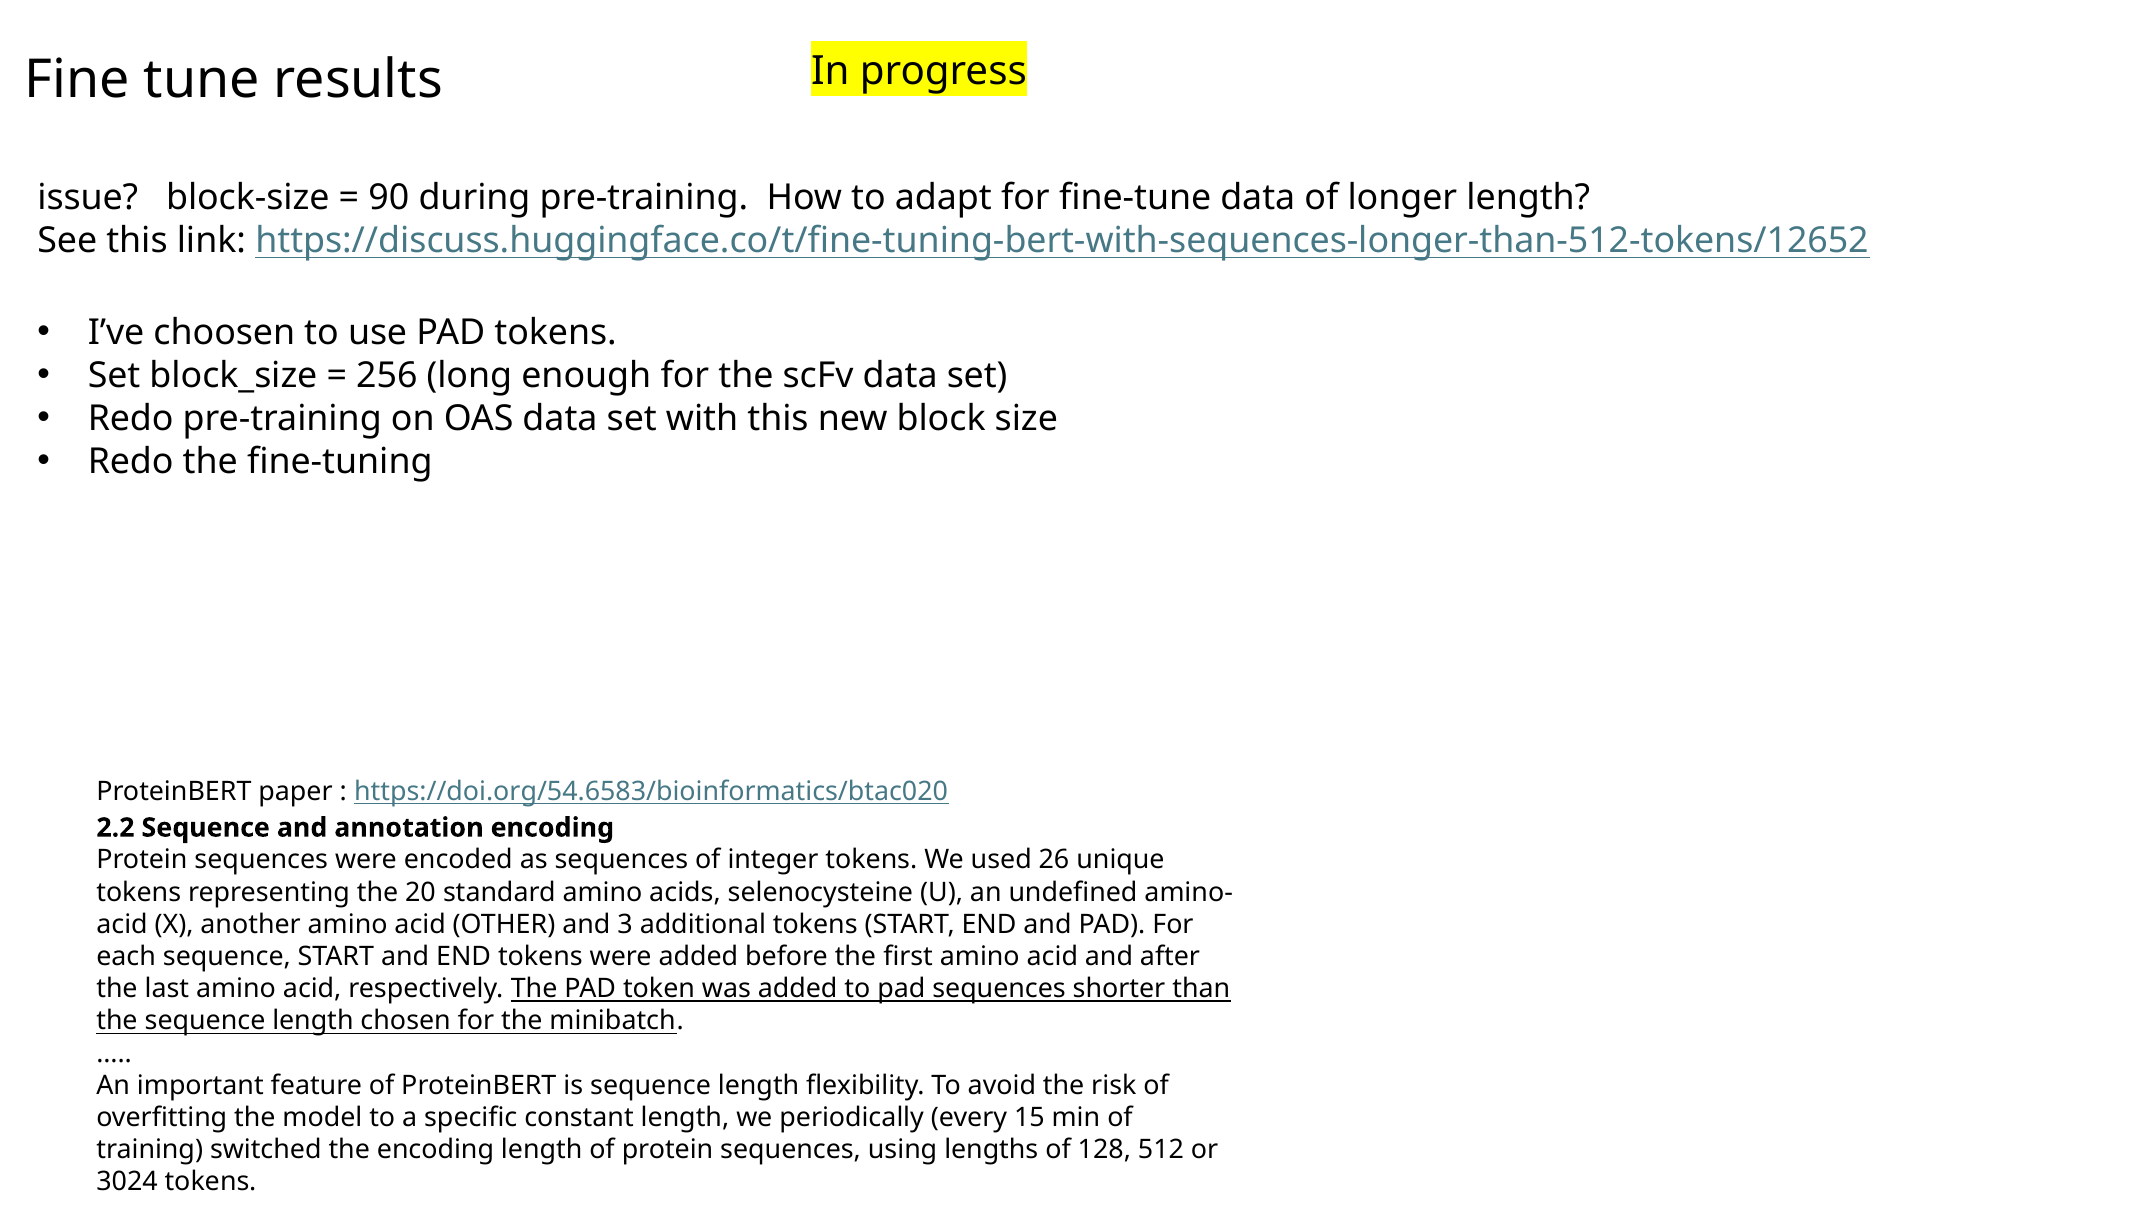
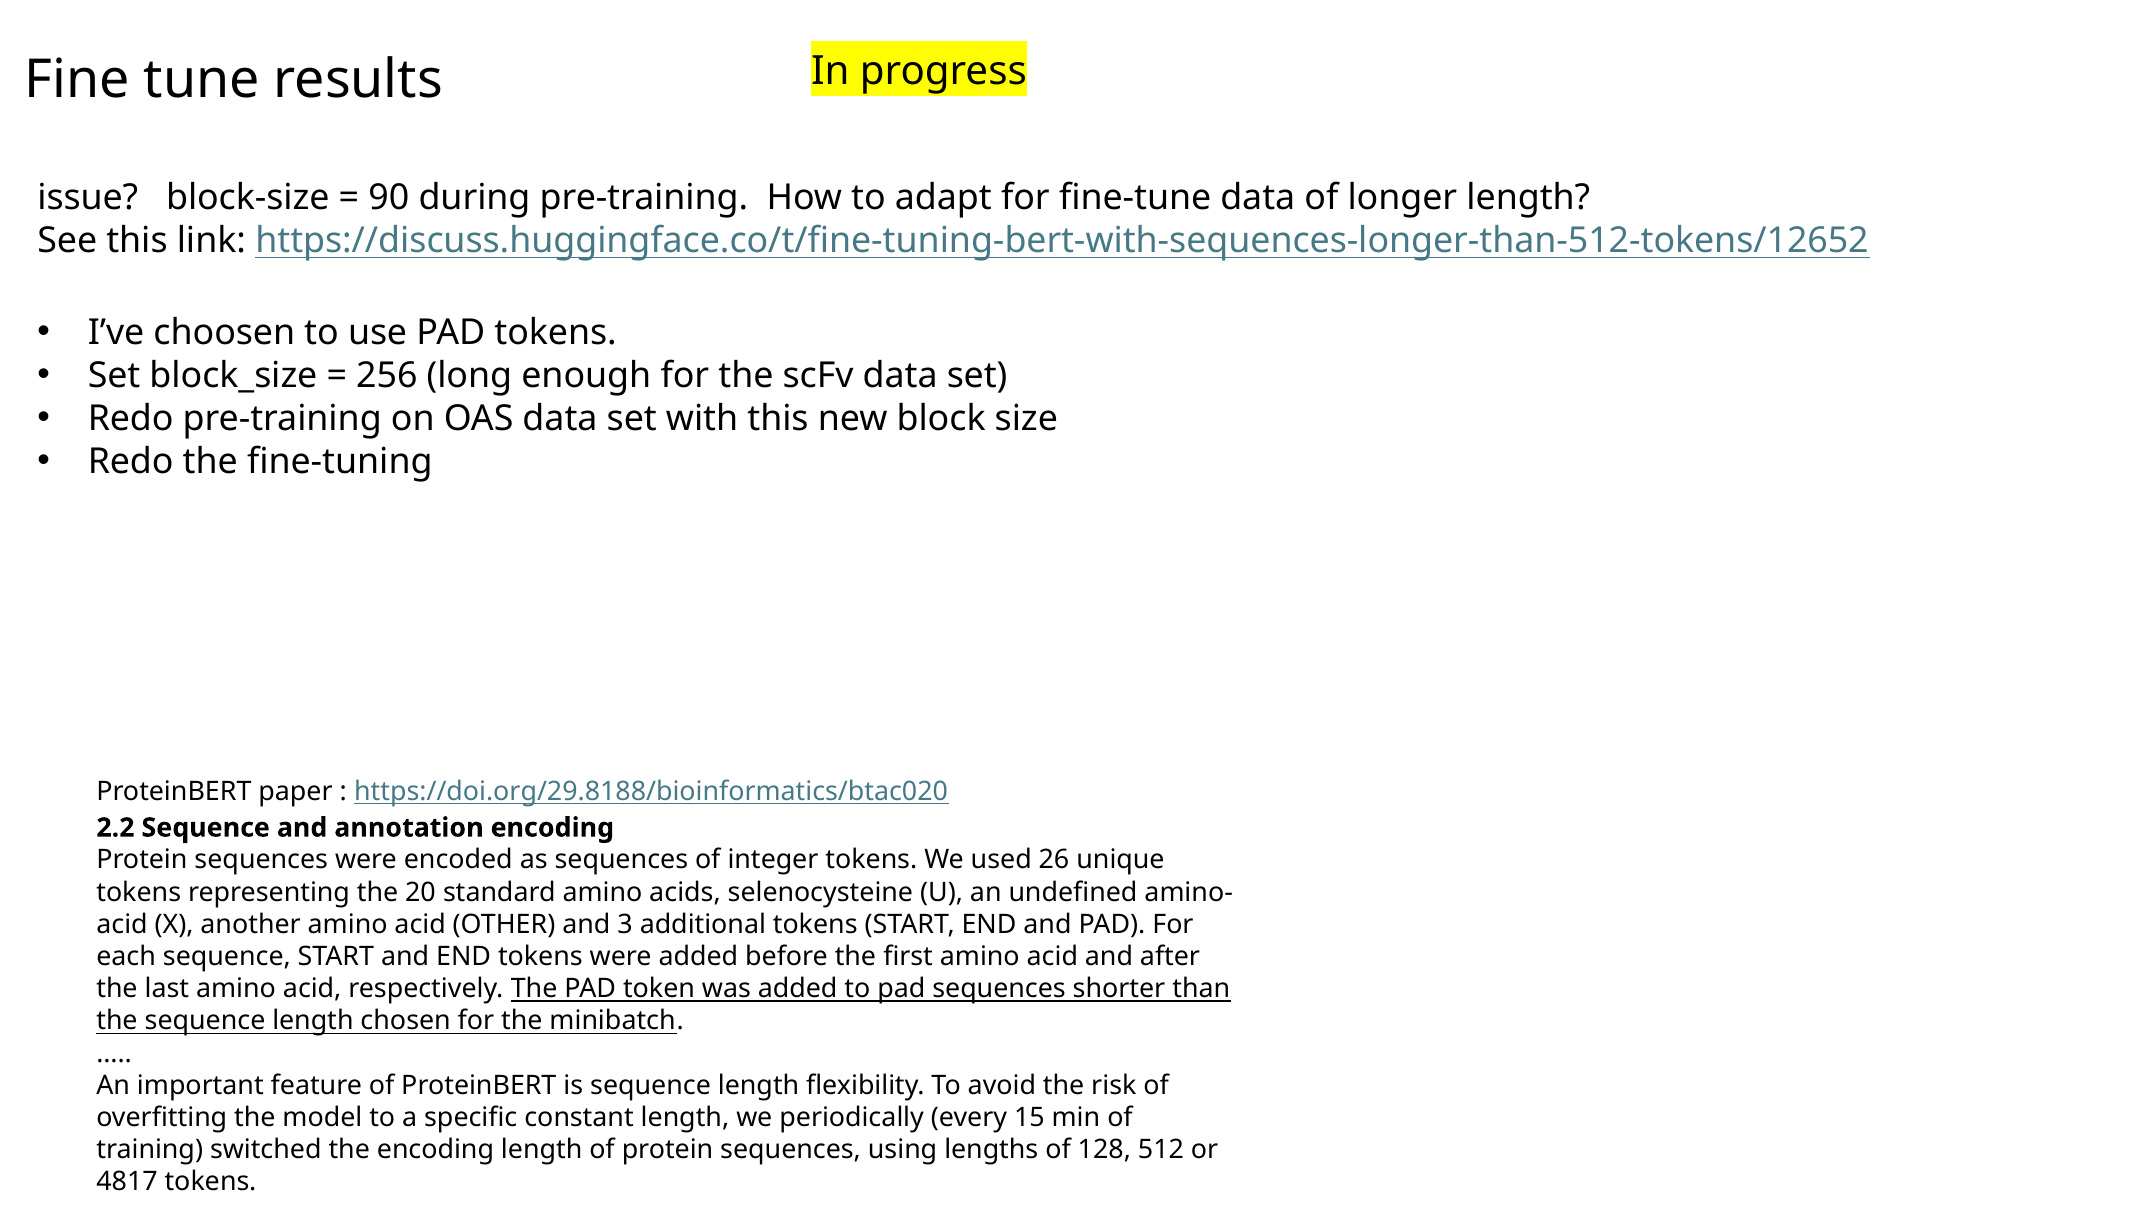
https://doi.org/54.6583/bioinformatics/btac020: https://doi.org/54.6583/bioinformatics/btac020 -> https://doi.org/29.8188/bioinformatics/btac020
3024: 3024 -> 4817
